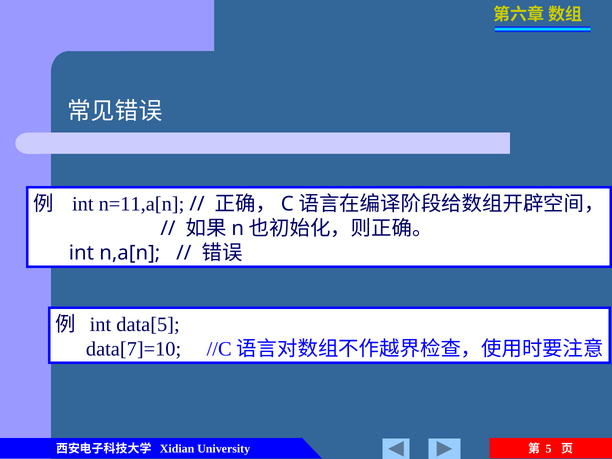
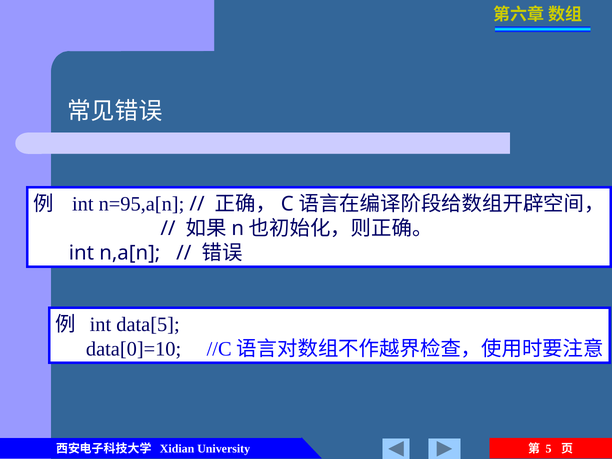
n=11,a[n: n=11,a[n -> n=95,a[n
data[7]=10: data[7]=10 -> data[0]=10
